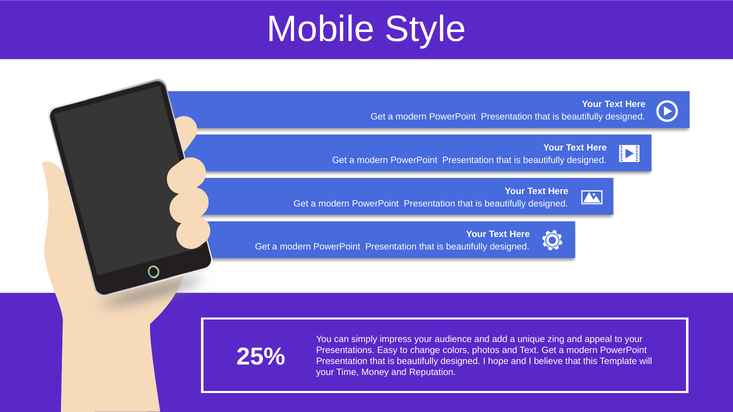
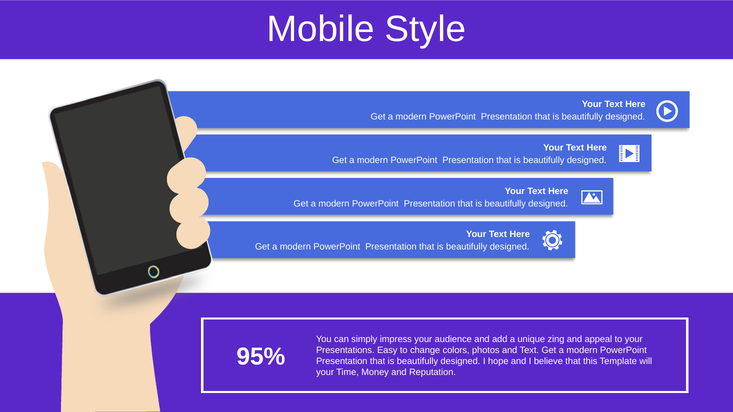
25%: 25% -> 95%
